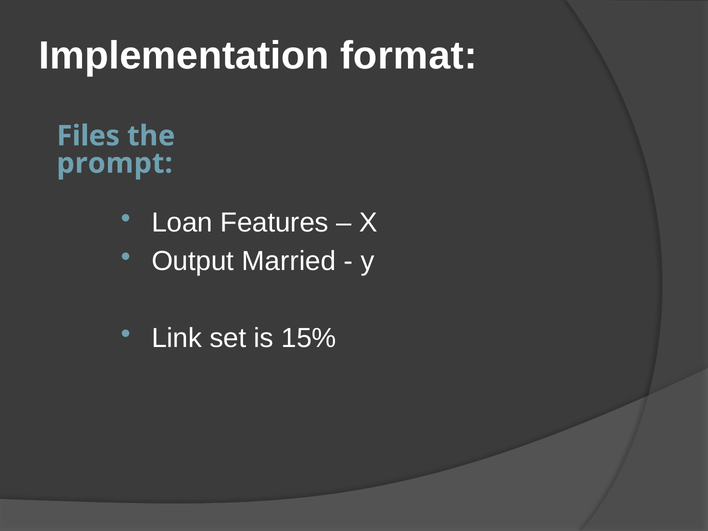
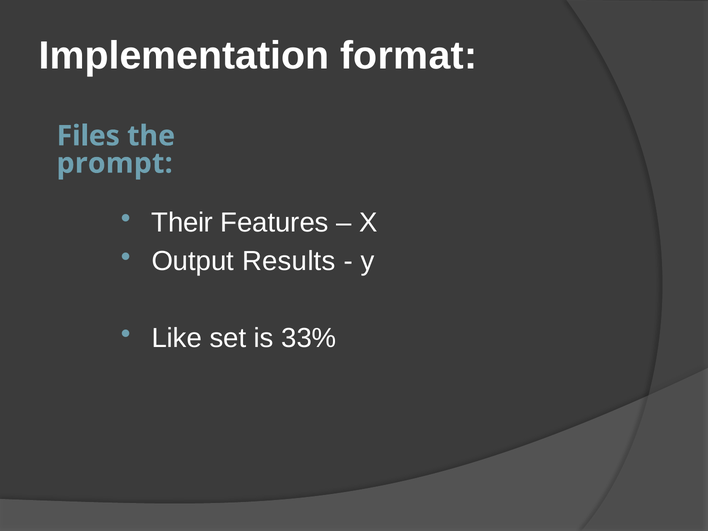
Loan: Loan -> Their
Married: Married -> Results
Link: Link -> Like
15%: 15% -> 33%
